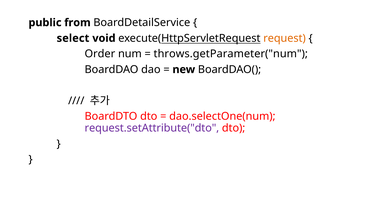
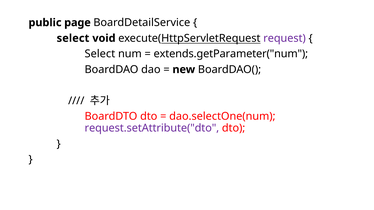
from: from -> page
request colour: orange -> purple
Order at (100, 54): Order -> Select
throws.getParameter("num: throws.getParameter("num -> extends.getParameter("num
